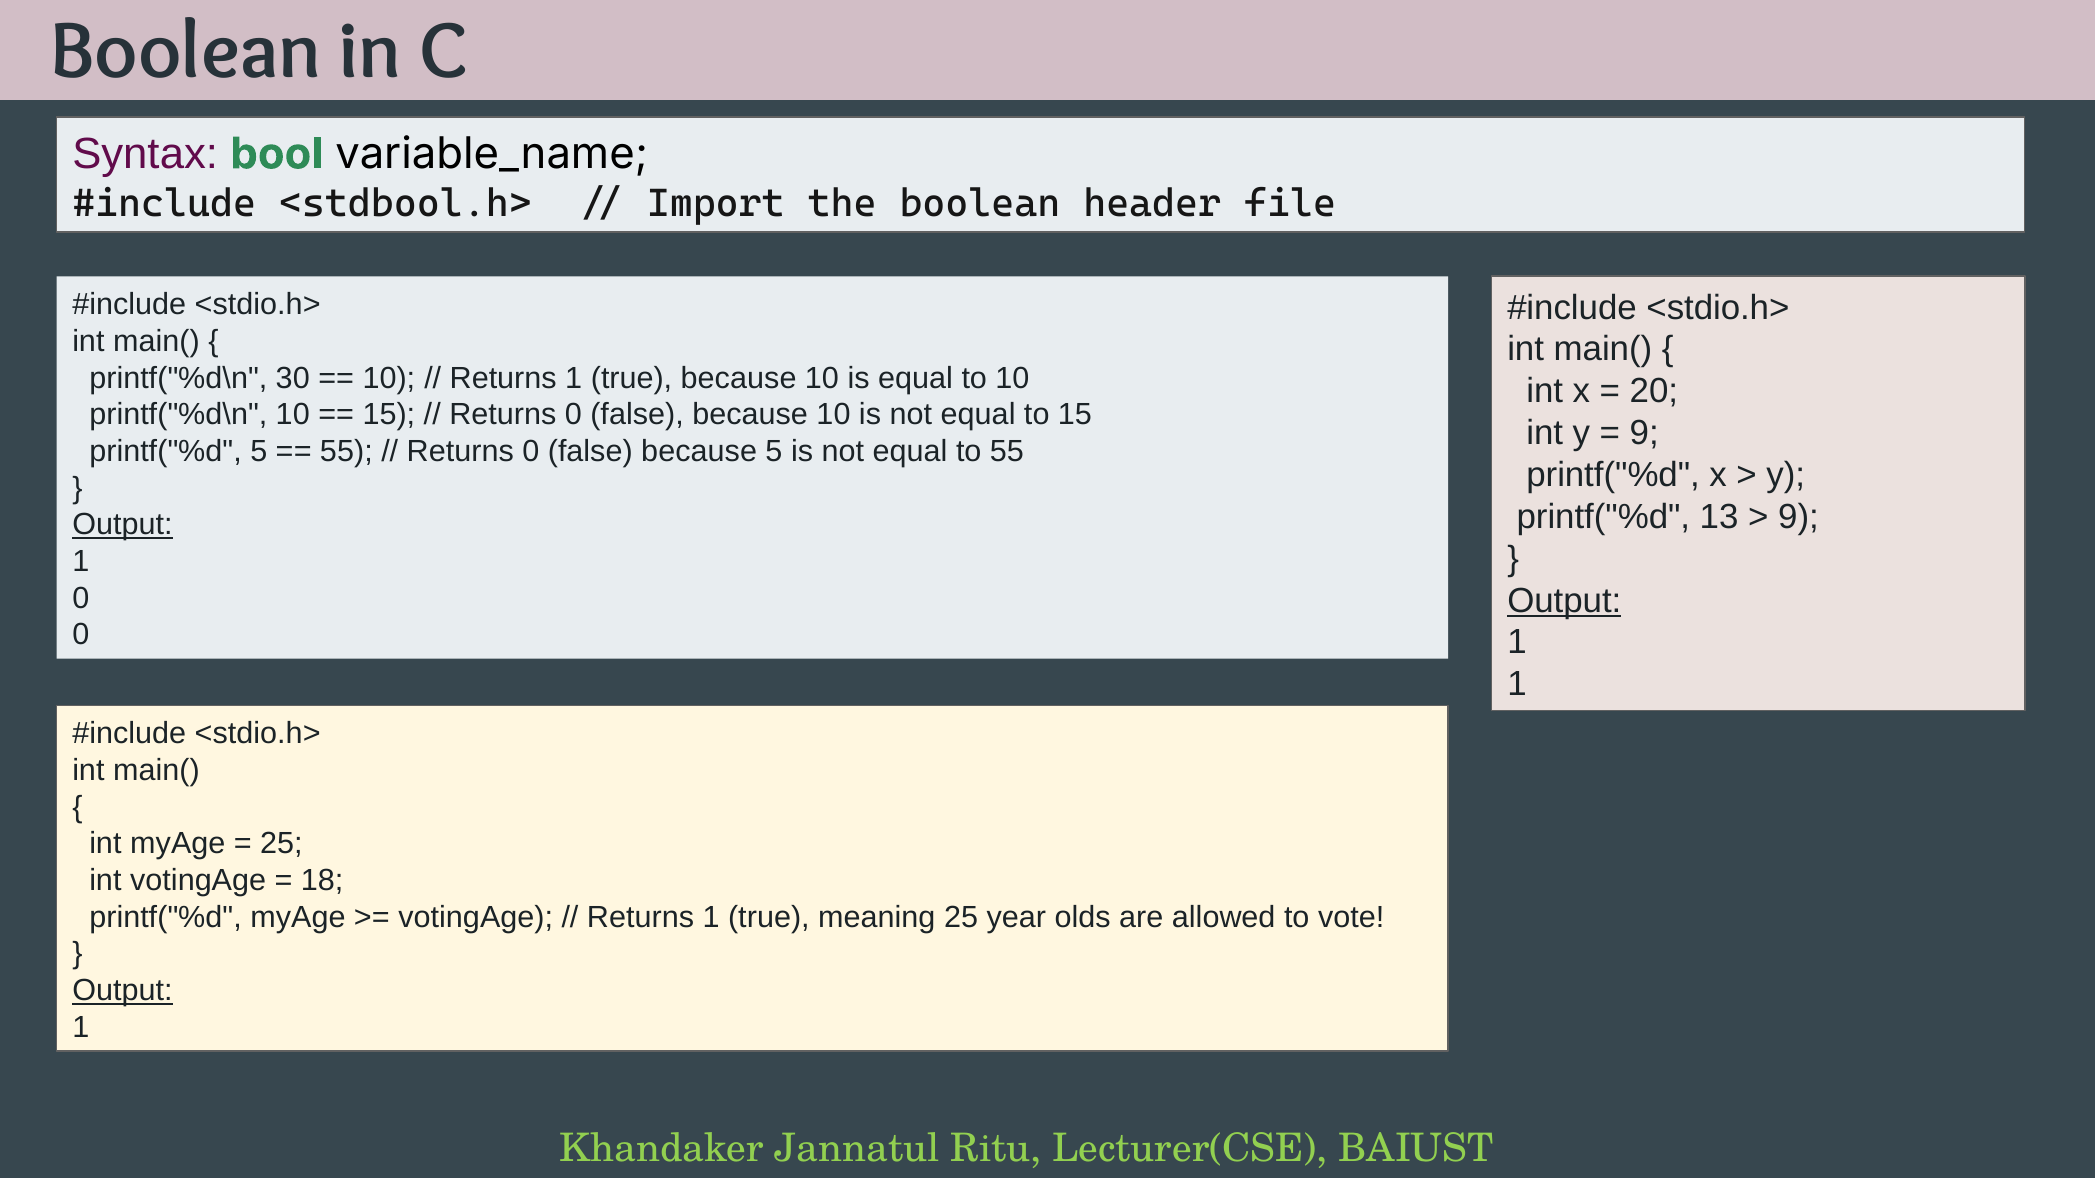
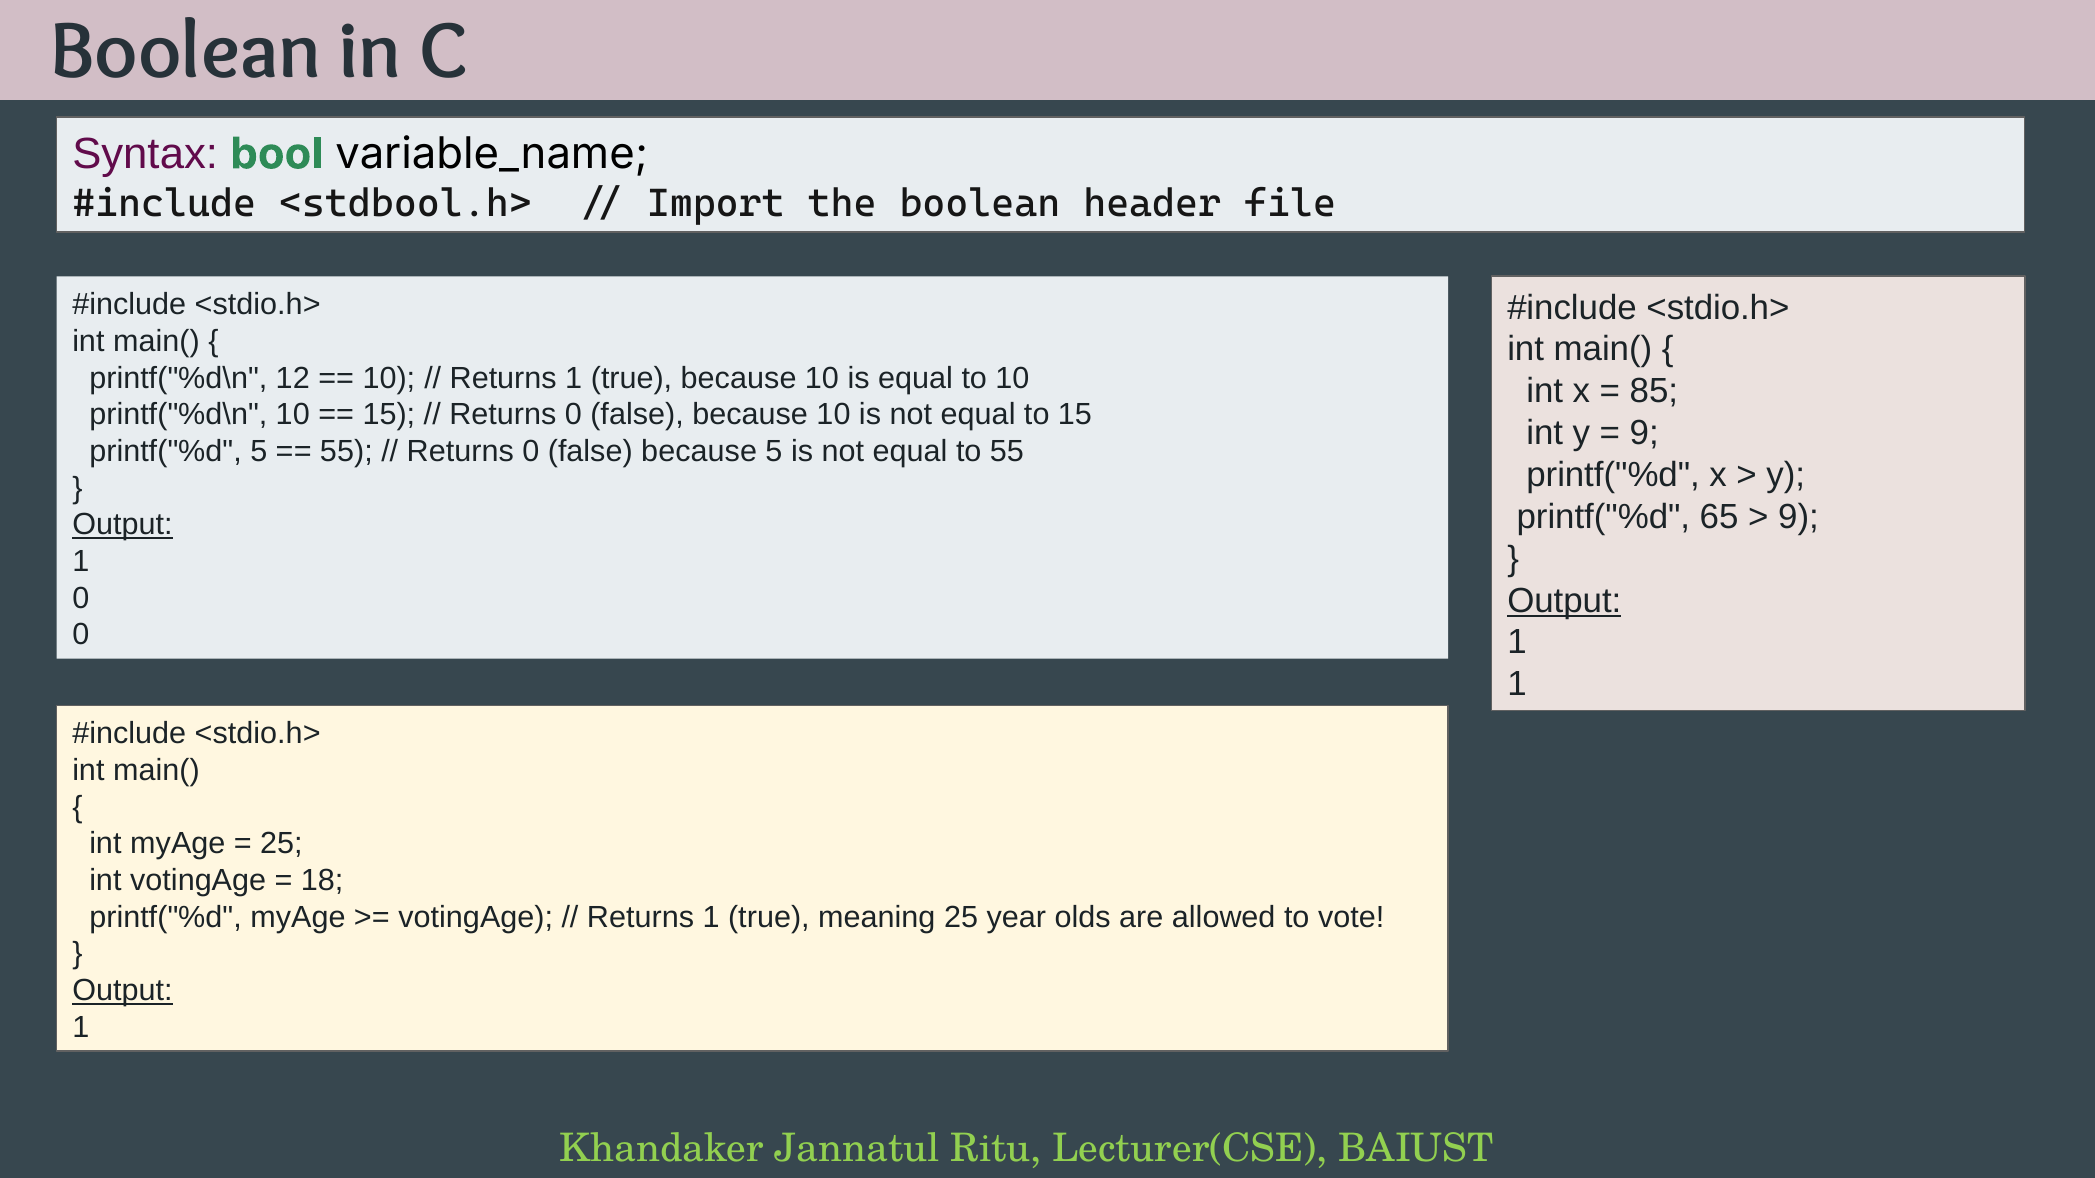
30: 30 -> 12
20: 20 -> 85
13: 13 -> 65
